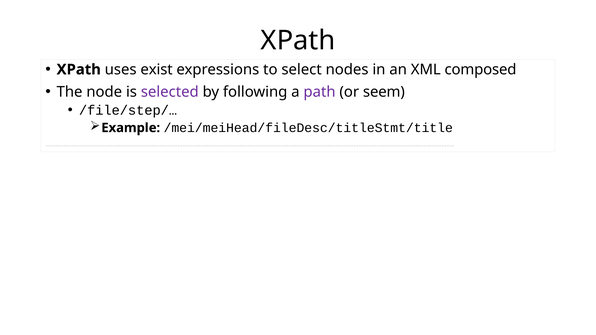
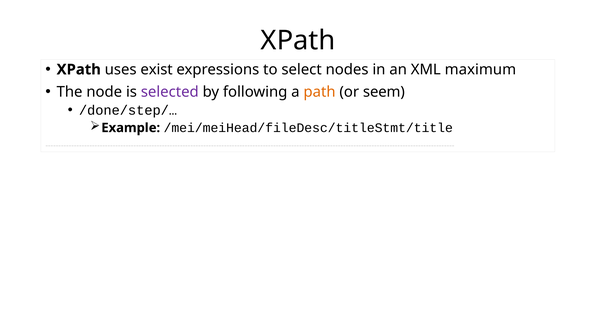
composed: composed -> maximum
path colour: purple -> orange
/file/step/…: /file/step/… -> /done/step/…
